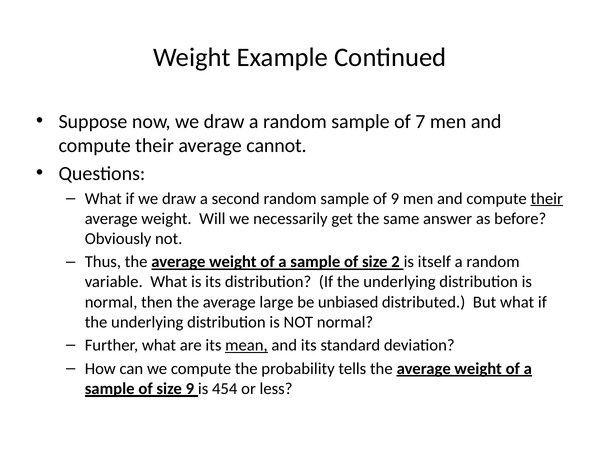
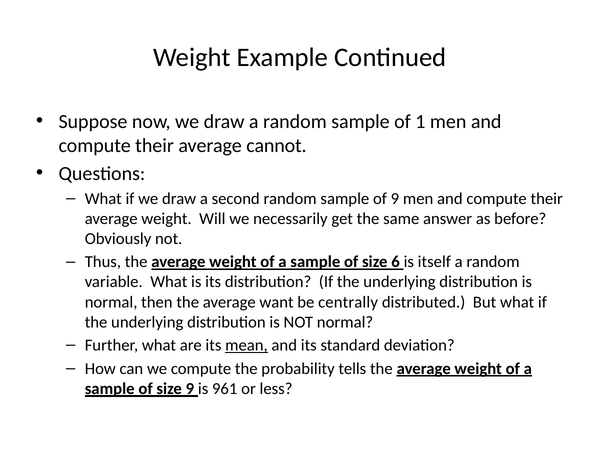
7: 7 -> 1
their at (547, 199) underline: present -> none
2: 2 -> 6
large: large -> want
unbiased: unbiased -> centrally
454: 454 -> 961
